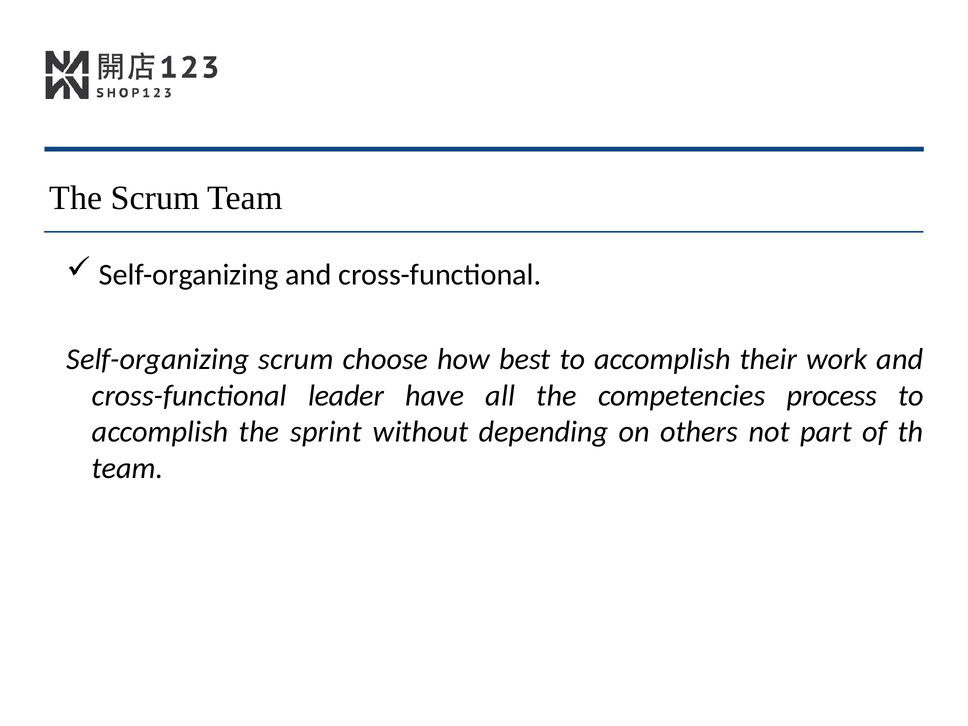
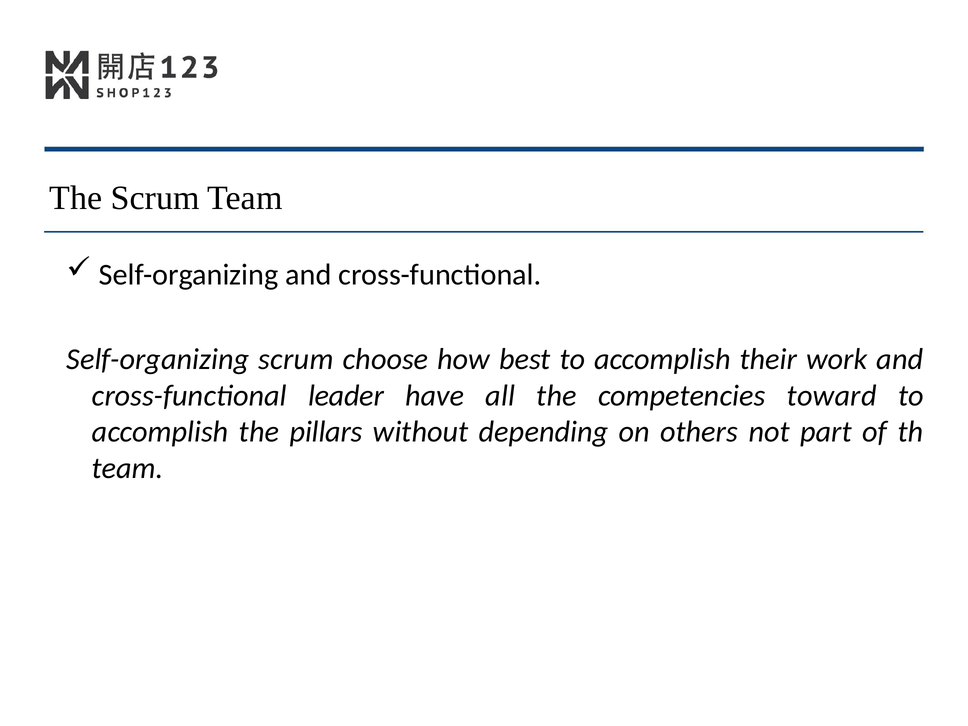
process: process -> toward
sprint: sprint -> pillars
